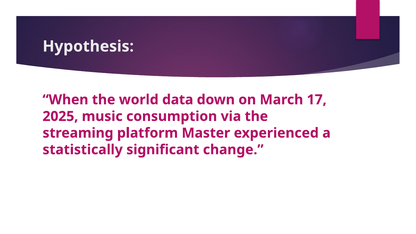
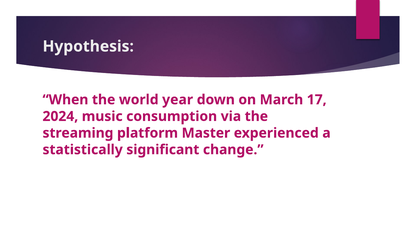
data: data -> year
2025: 2025 -> 2024
